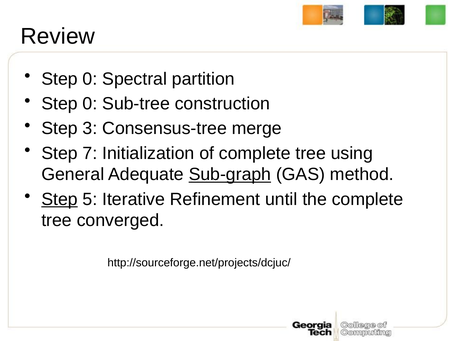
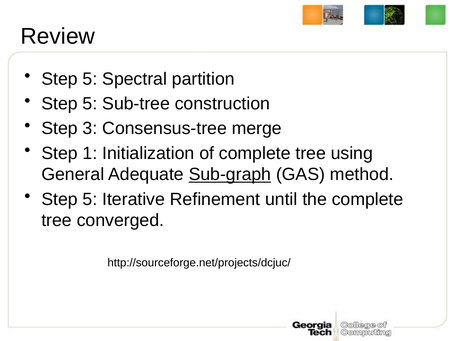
0 at (90, 79): 0 -> 5
0 at (90, 104): 0 -> 5
7: 7 -> 1
Step at (60, 199) underline: present -> none
